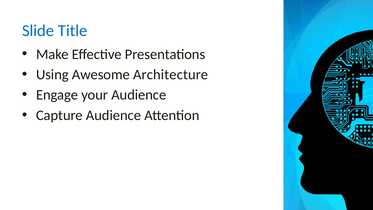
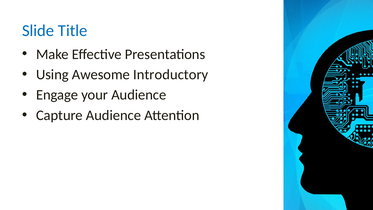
Architecture: Architecture -> Introductory
